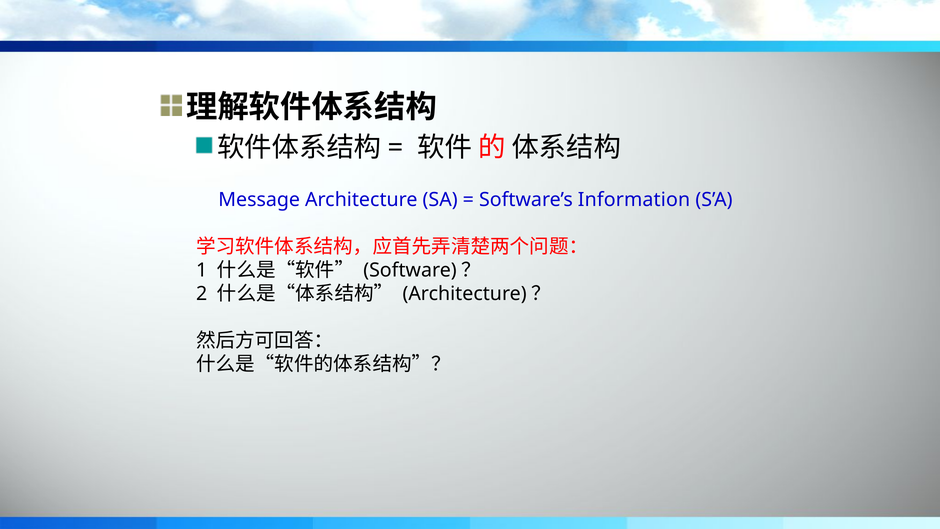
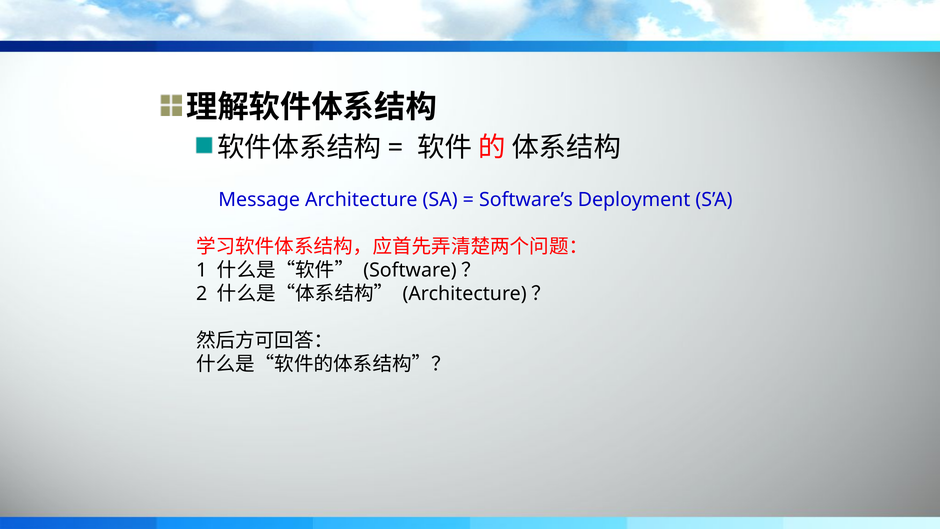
Information: Information -> Deployment
